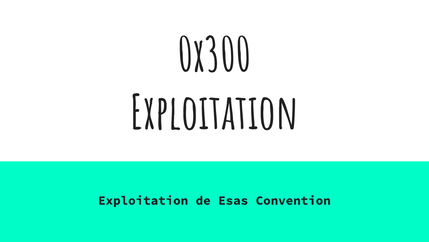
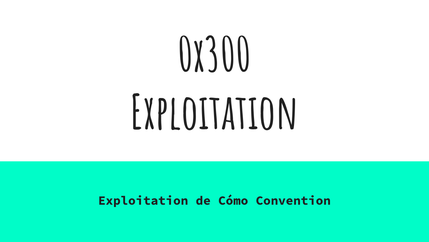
Esas: Esas -> Cómo
